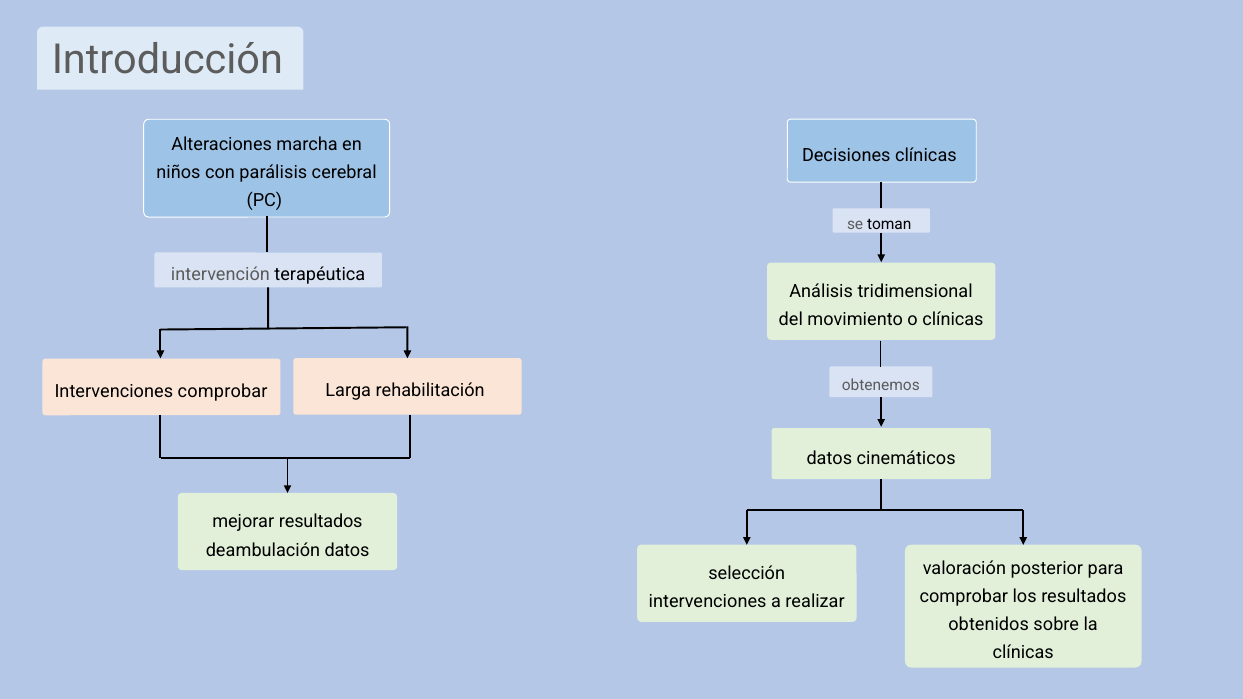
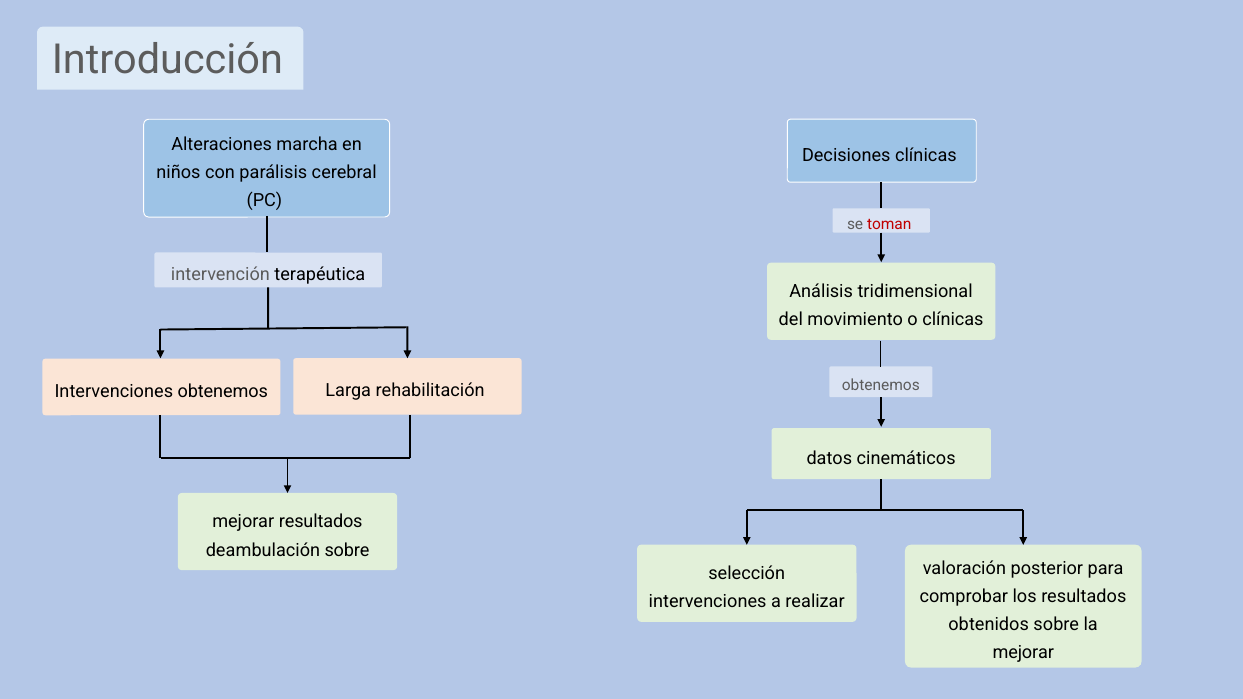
toman colour: black -> red
Intervenciones comprobar: comprobar -> obtenemos
deambulación datos: datos -> sobre
clínicas at (1023, 653): clínicas -> mejorar
